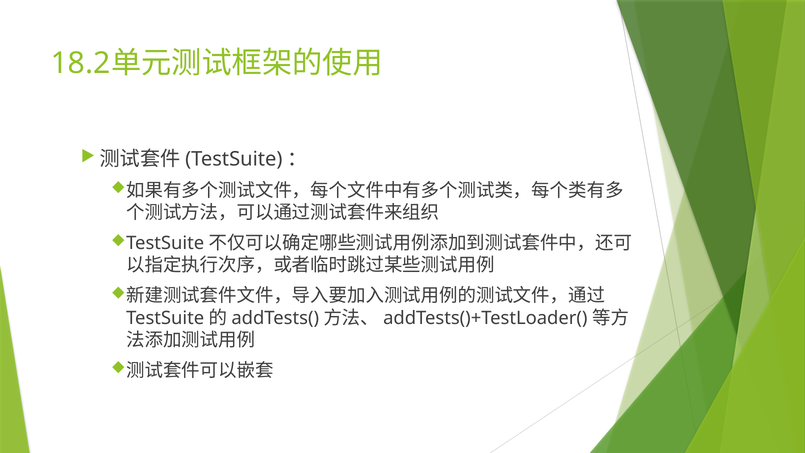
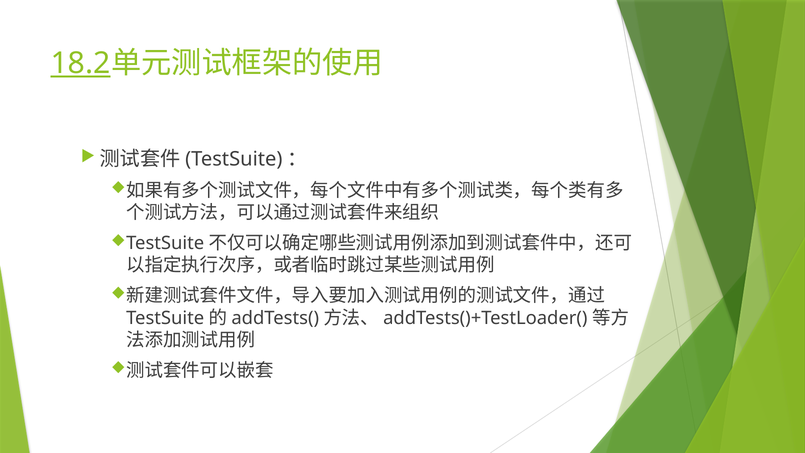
18.2 underline: none -> present
